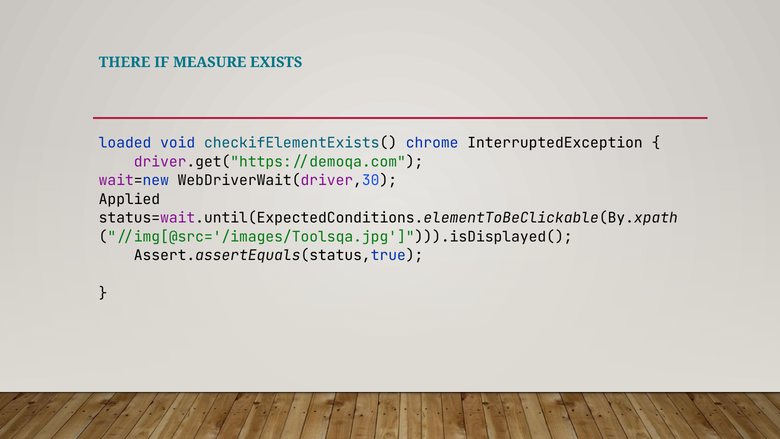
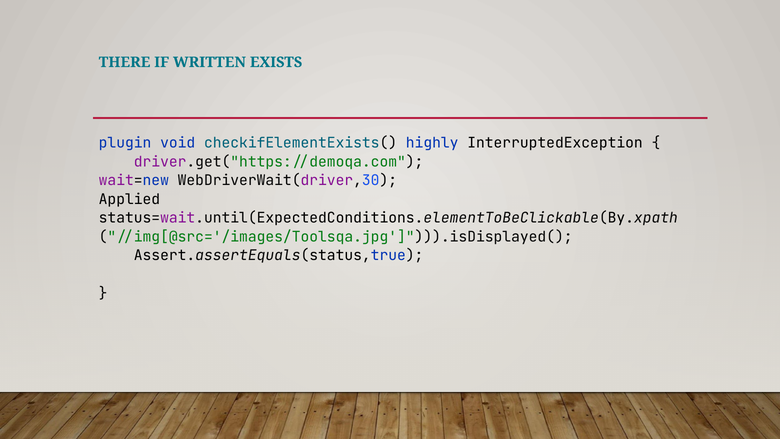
MEASURE: MEASURE -> WRITTEN
loaded: loaded -> plugin
chrome: chrome -> highly
